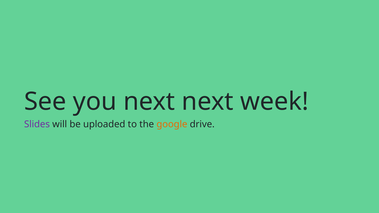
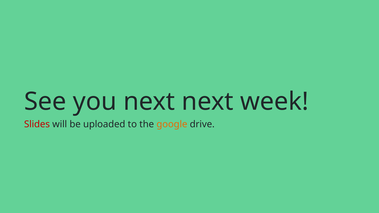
Slides colour: purple -> red
